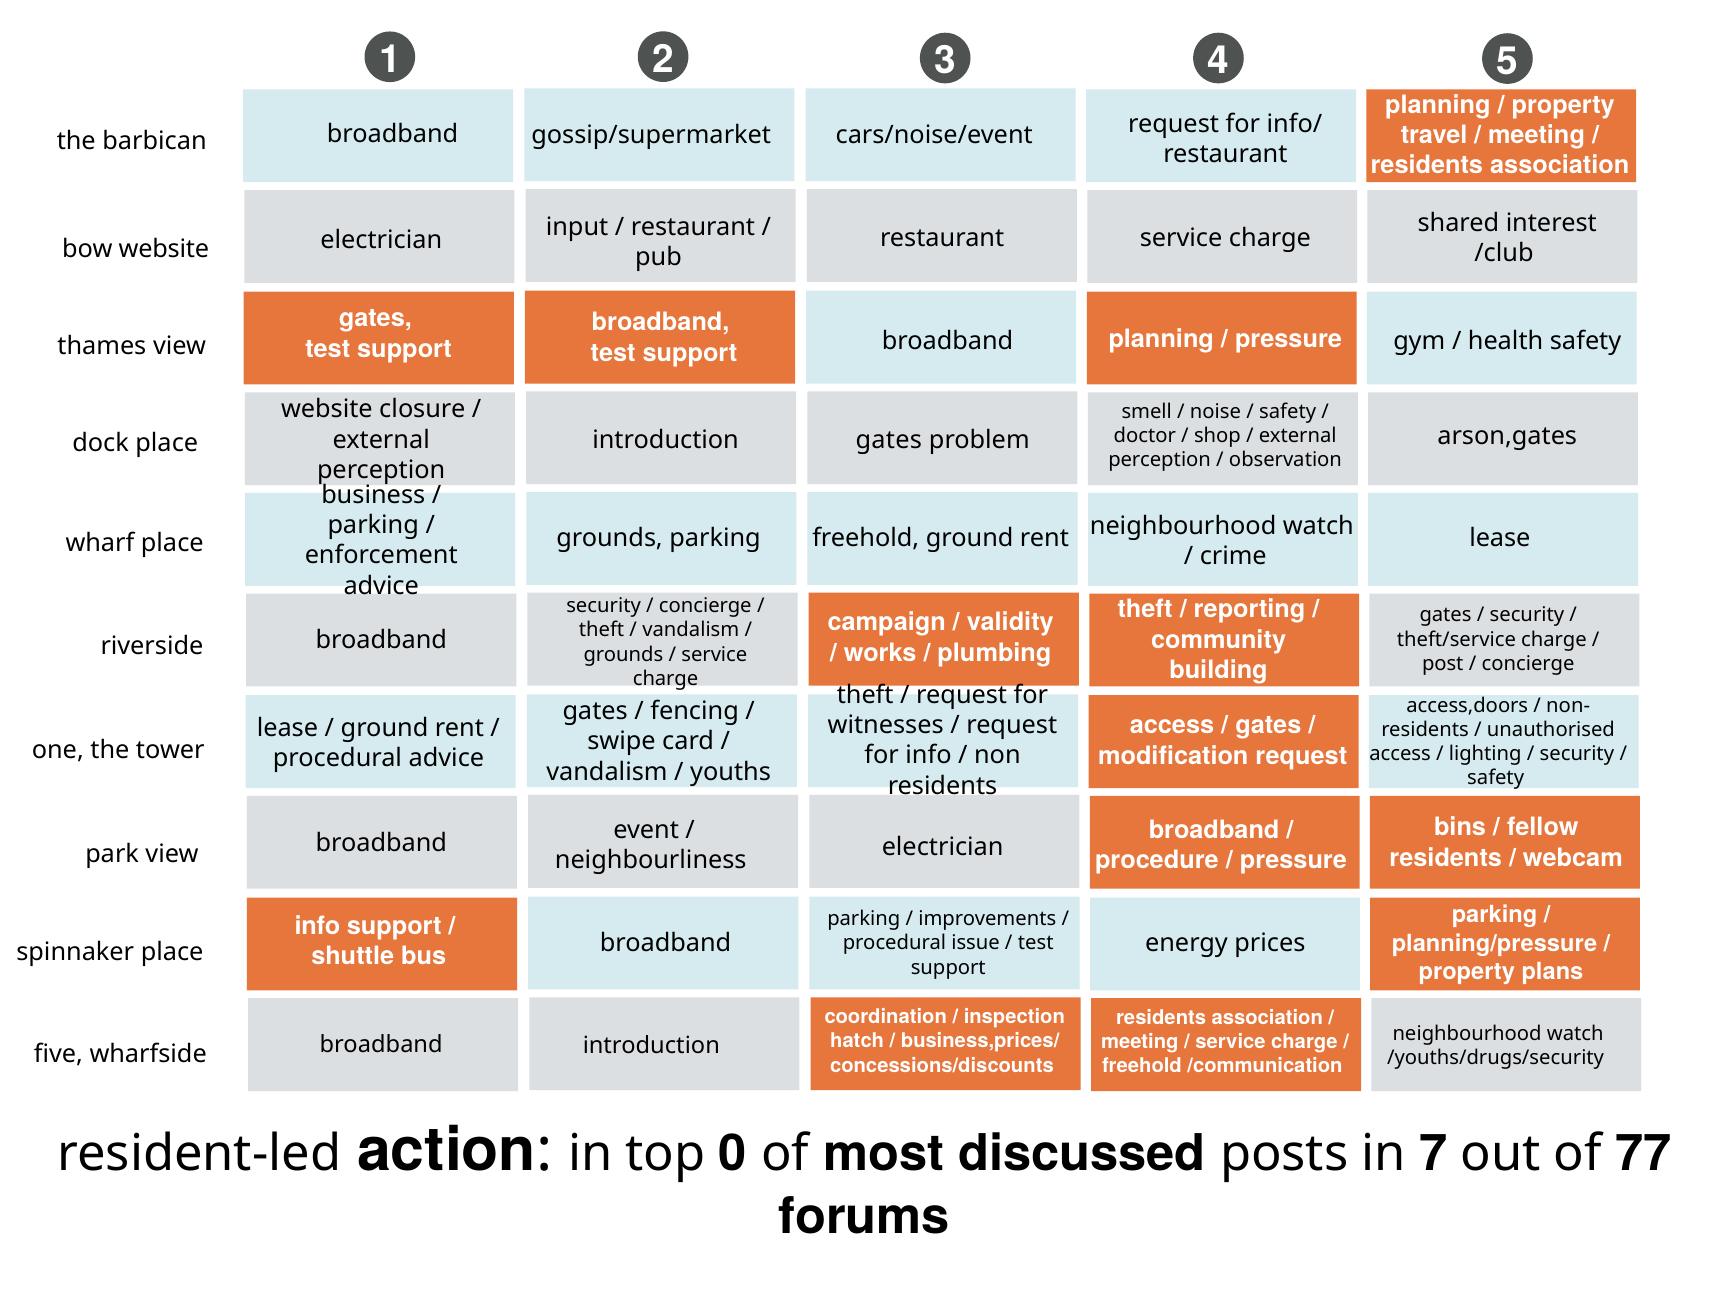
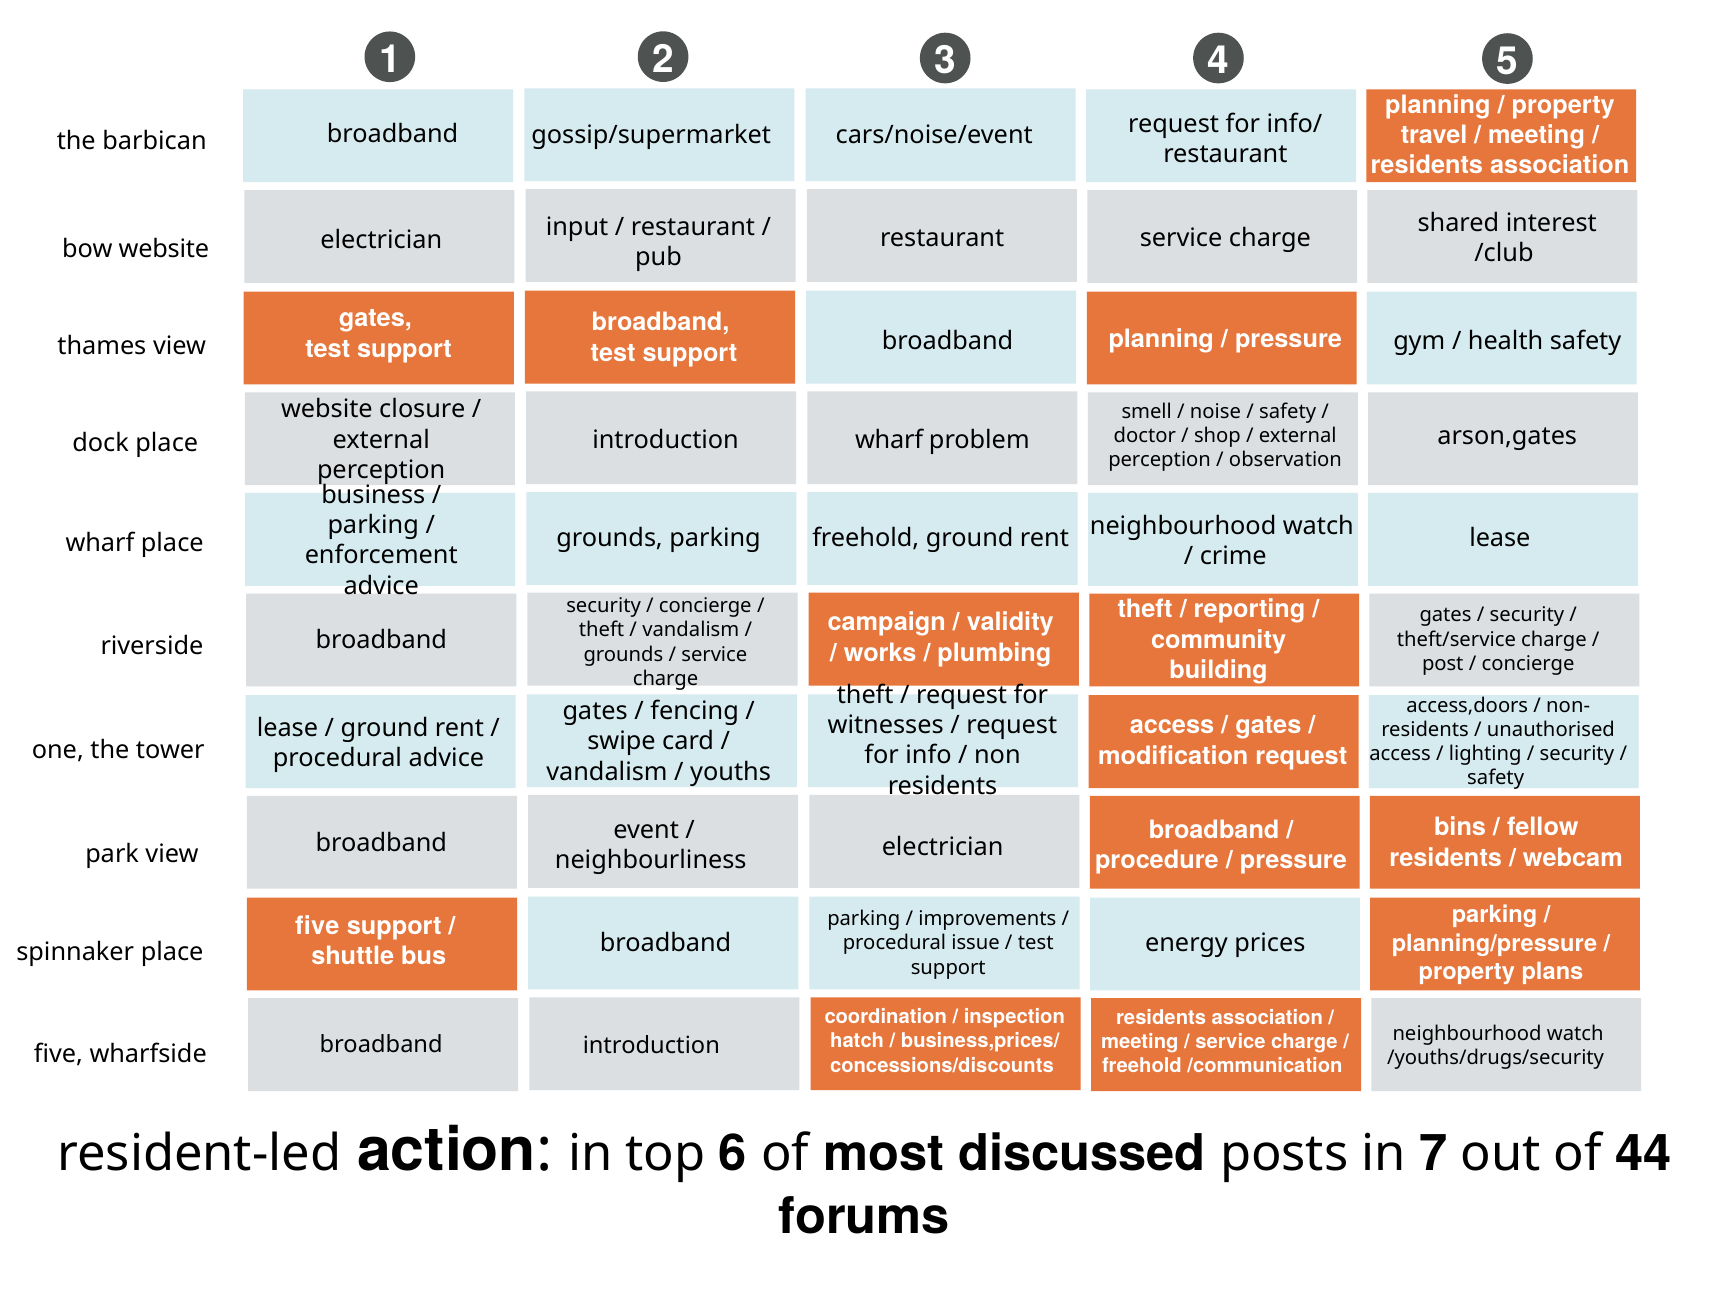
introduction gates: gates -> wharf
info at (318, 926): info -> five
0: 0 -> 6
77: 77 -> 44
